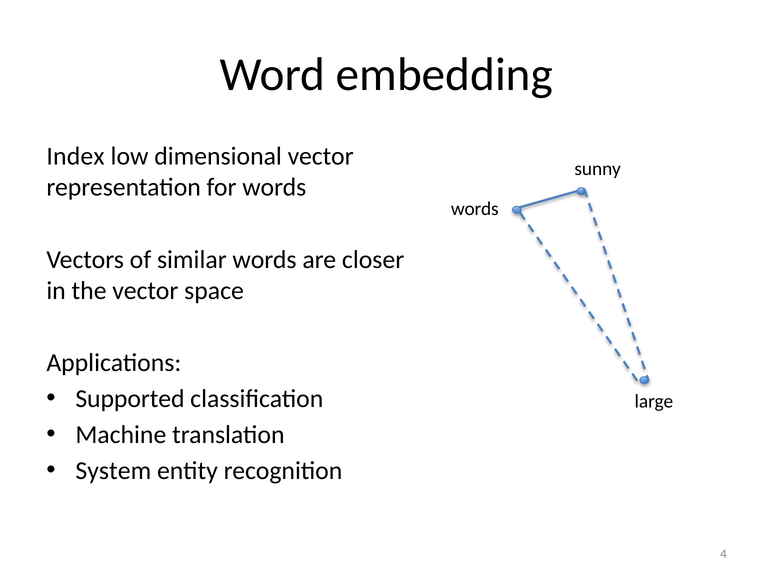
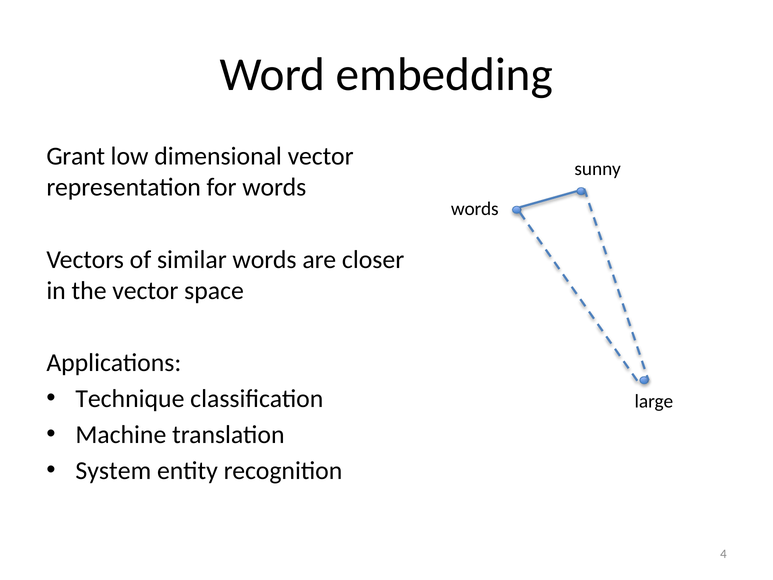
Index: Index -> Grant
Supported: Supported -> Technique
